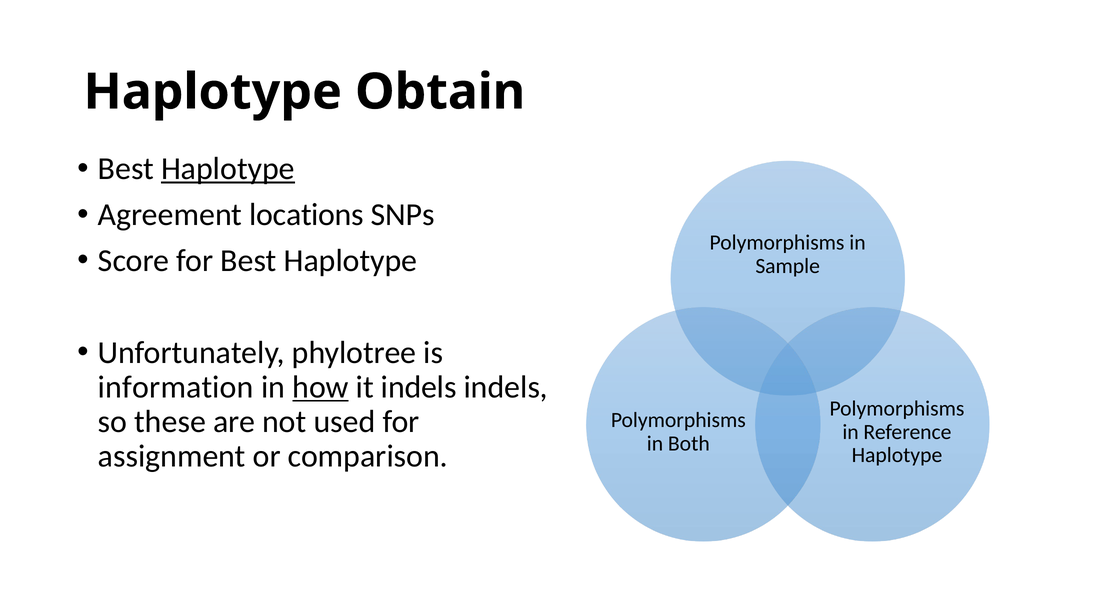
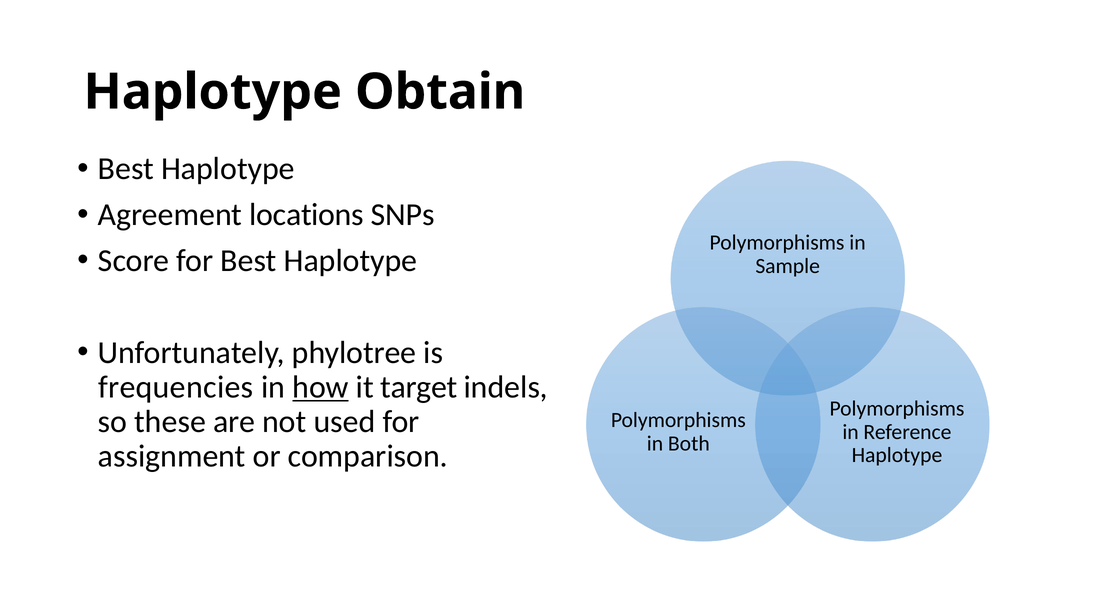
Haplotype at (228, 169) underline: present -> none
information: information -> frequencies
it indels: indels -> target
